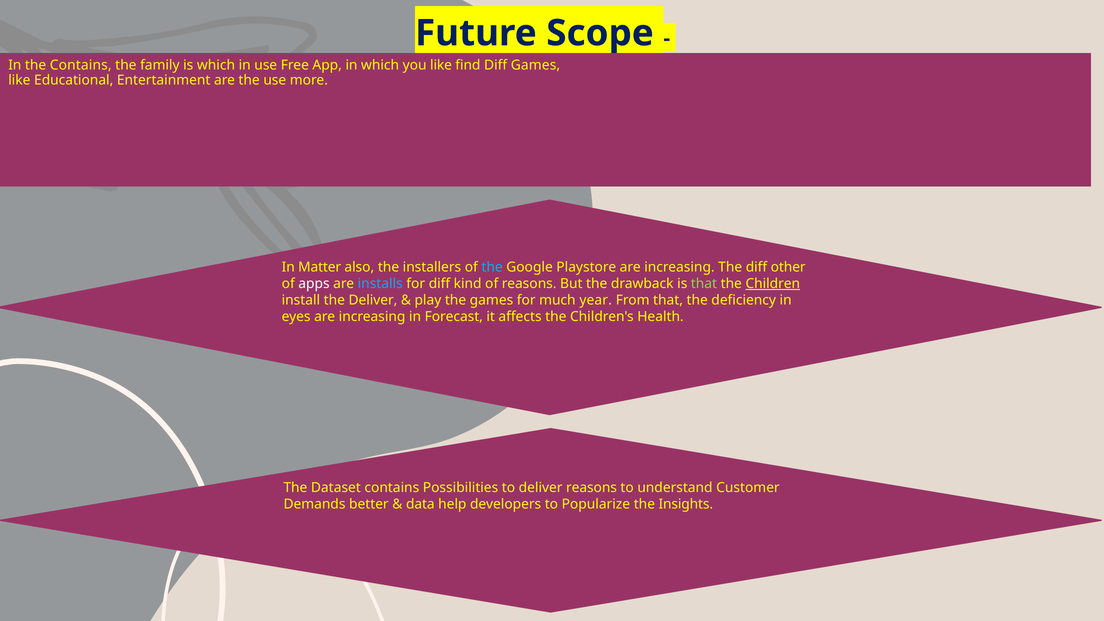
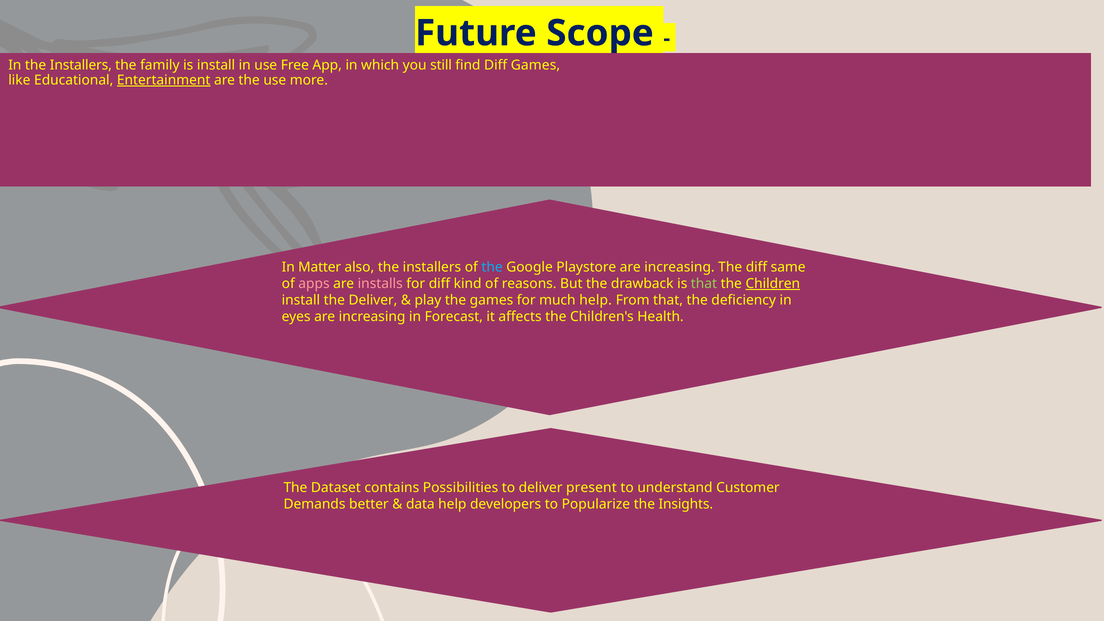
In the Contains: Contains -> Installers
is which: which -> install
you like: like -> still
Entertainment underline: none -> present
other: other -> same
apps colour: white -> pink
installs colour: light blue -> pink
much year: year -> help
deliver reasons: reasons -> present
